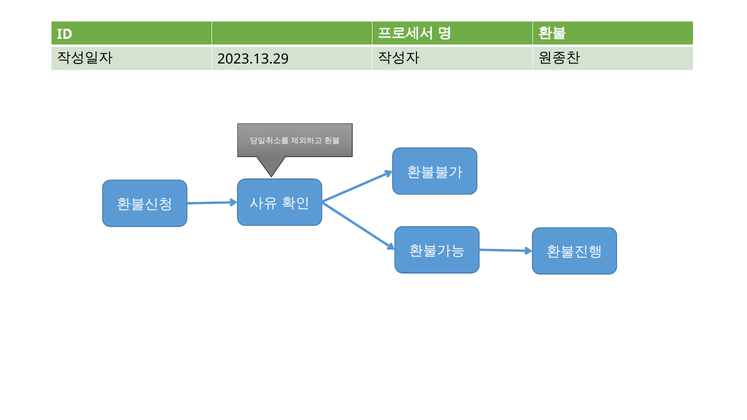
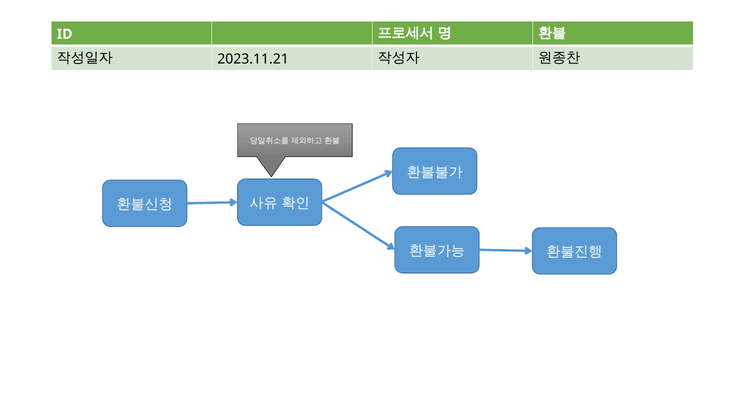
2023.13.29: 2023.13.29 -> 2023.11.21
